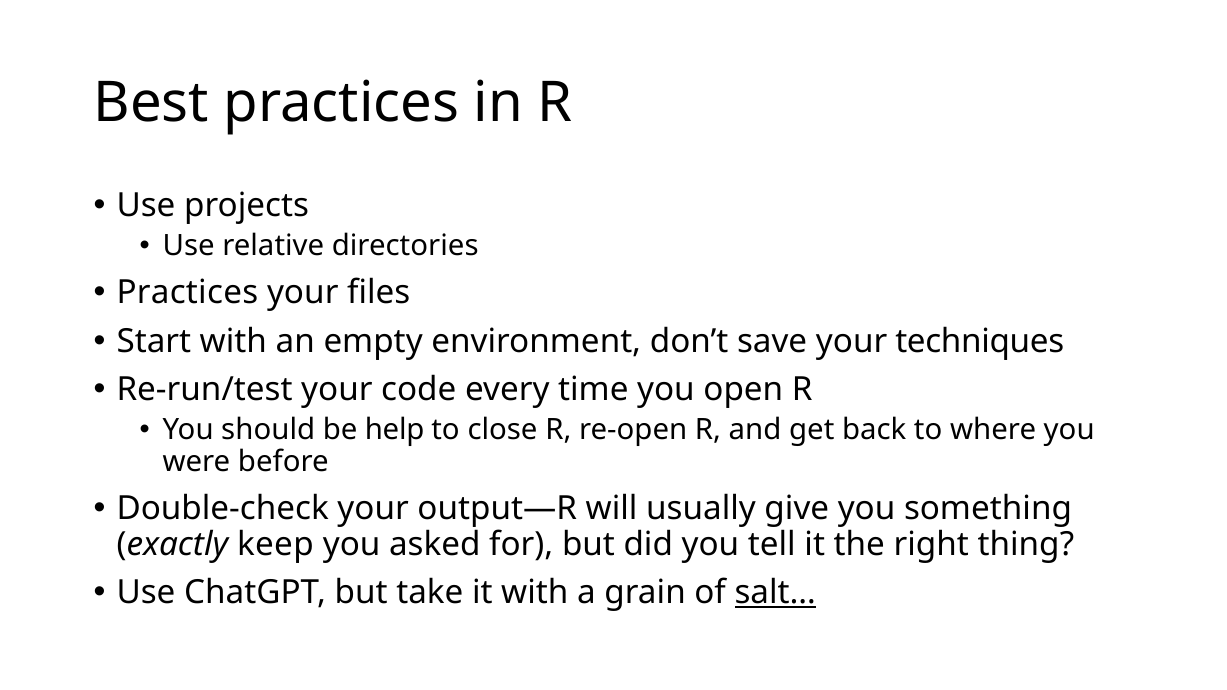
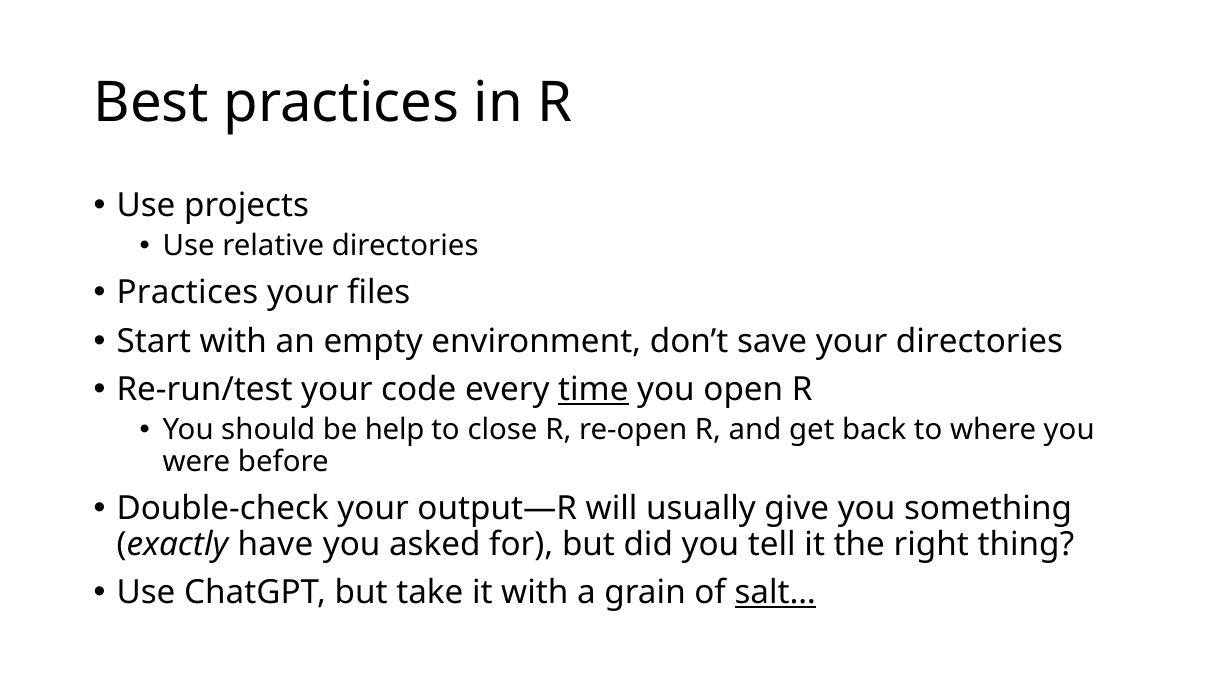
your techniques: techniques -> directories
time underline: none -> present
keep: keep -> have
